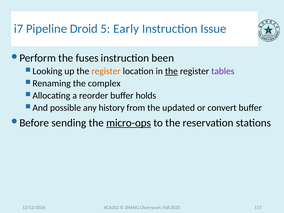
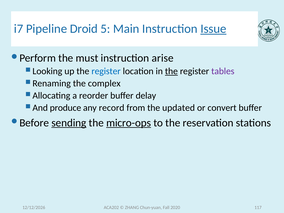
Early: Early -> Main
Issue underline: none -> present
fuses: fuses -> must
been: been -> arise
register at (106, 71) colour: orange -> blue
holds: holds -> delay
possible: possible -> produce
history: history -> record
sending underline: none -> present
